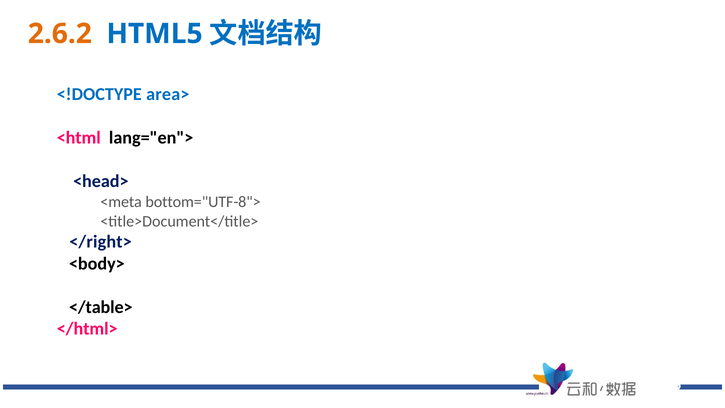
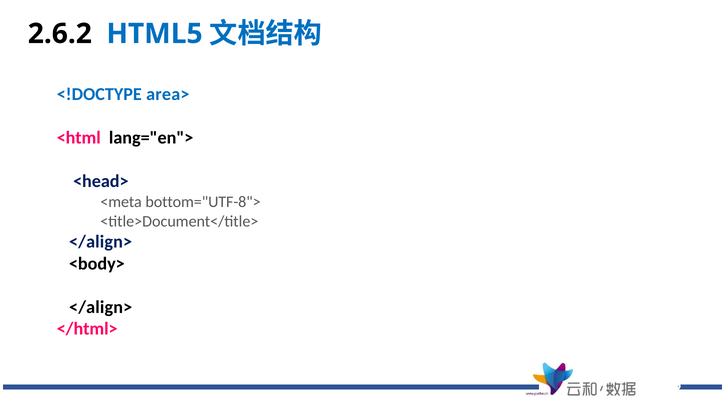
2.6.2 colour: orange -> black
</right> at (101, 242): </right> -> </align>
</table> at (101, 307): </table> -> </align>
